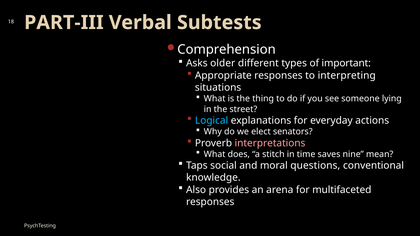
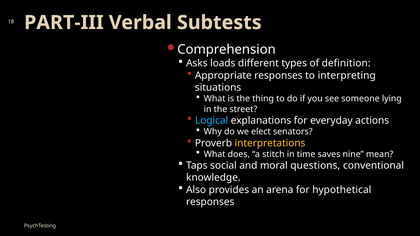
older: older -> loads
important: important -> definition
interpretations colour: pink -> yellow
multifaceted: multifaceted -> hypothetical
